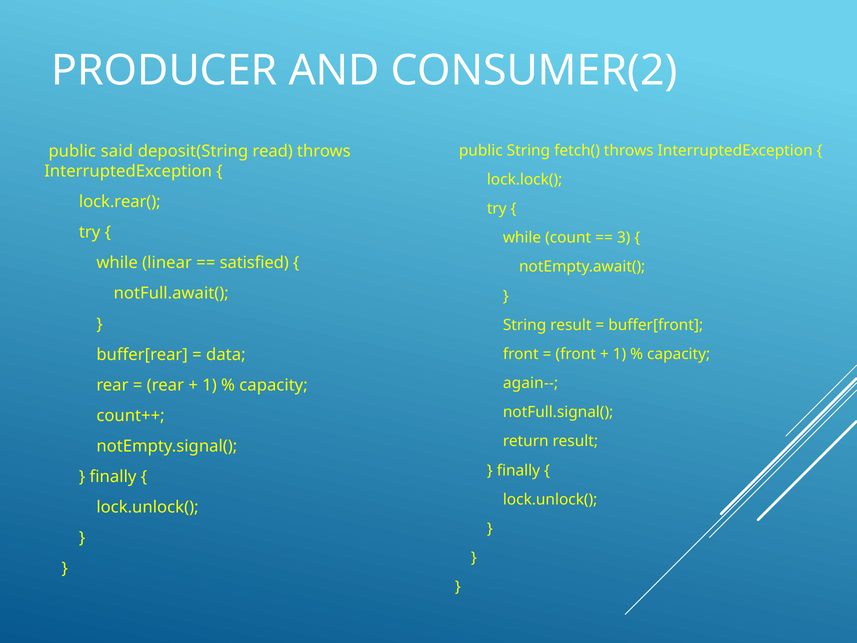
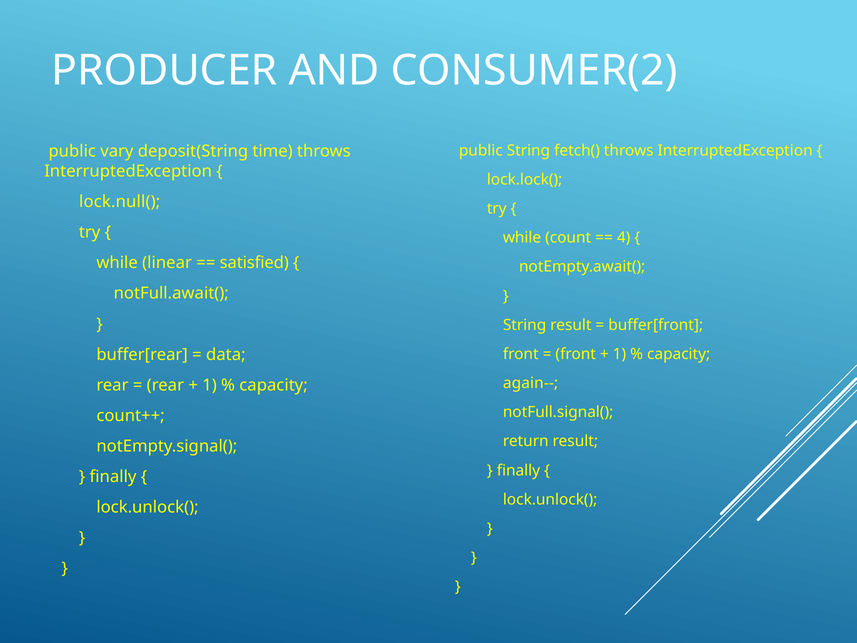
said: said -> vary
read: read -> time
lock.rear(: lock.rear( -> lock.null(
3: 3 -> 4
